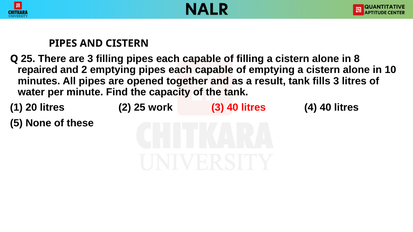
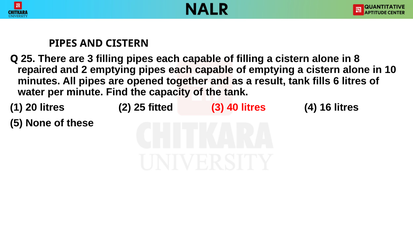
fills 3: 3 -> 6
work: work -> fitted
4 40: 40 -> 16
